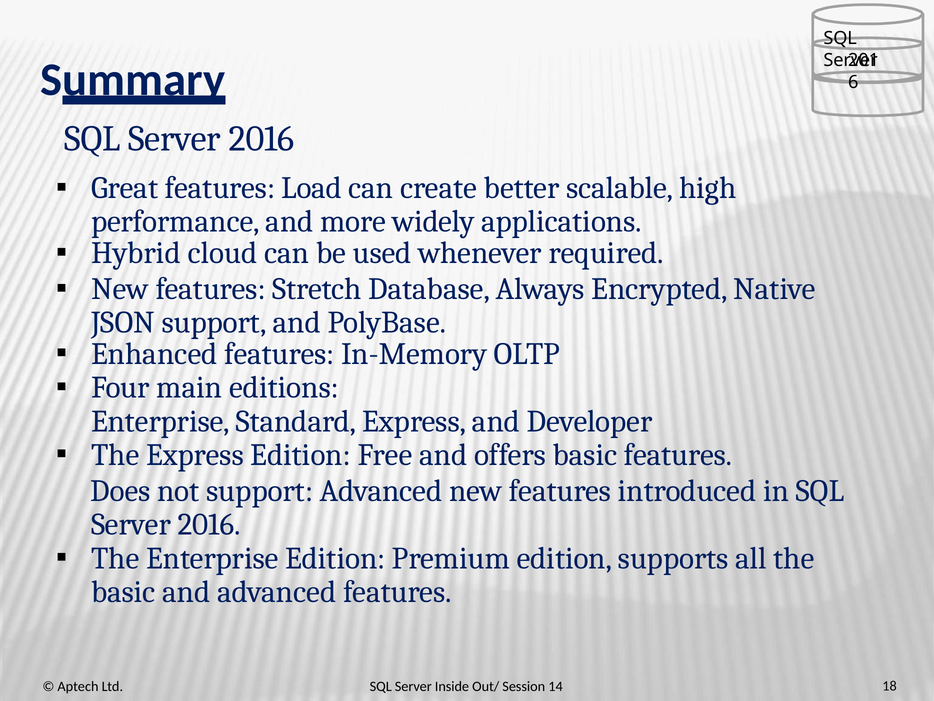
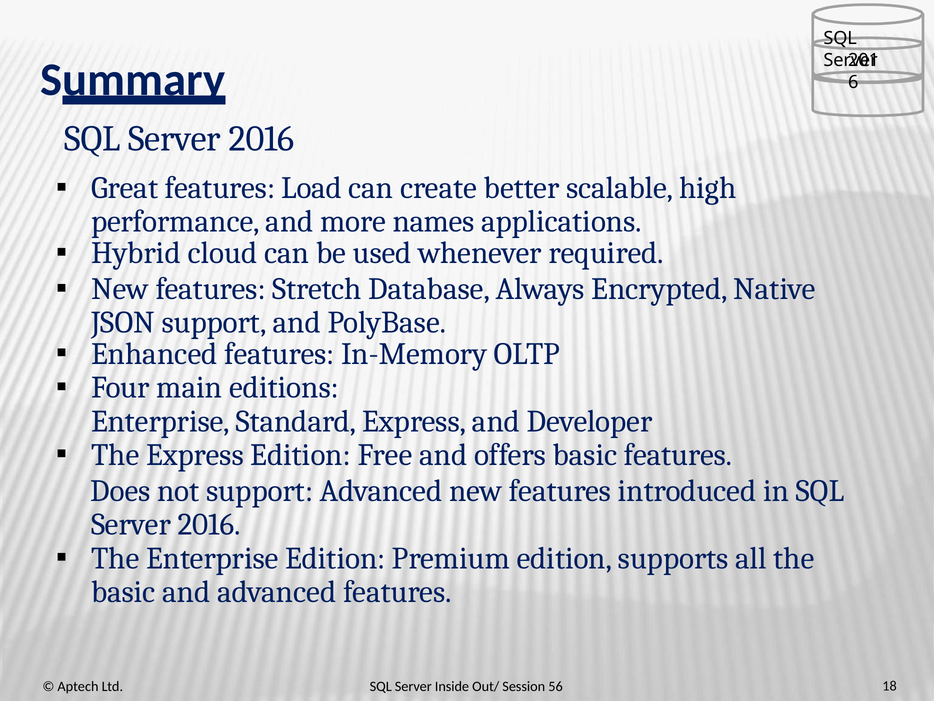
widely: widely -> names
14: 14 -> 56
